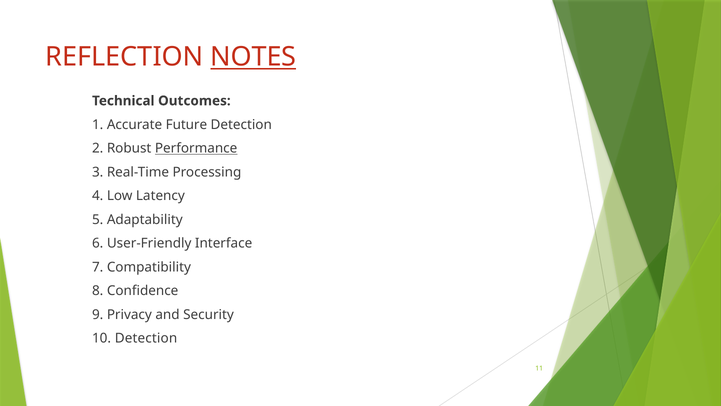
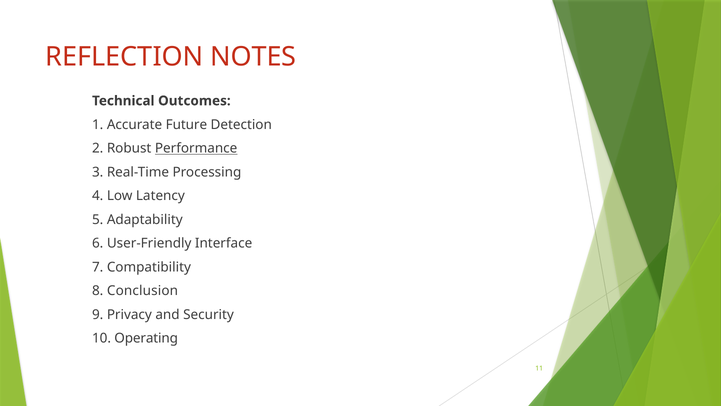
NOTES underline: present -> none
Confidence: Confidence -> Conclusion
10 Detection: Detection -> Operating
